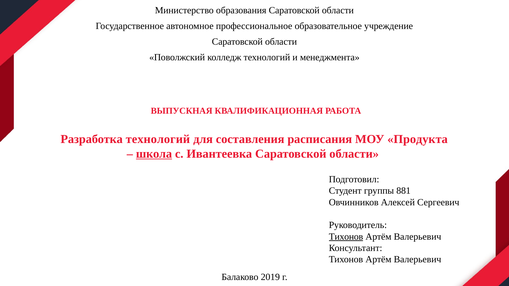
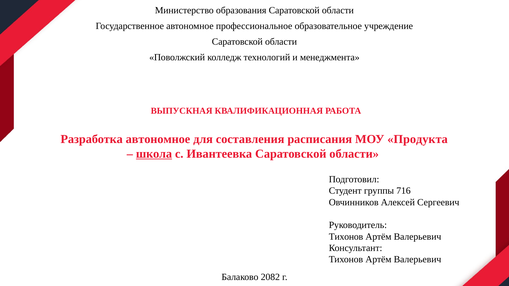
Разработка технологий: технологий -> автономное
881: 881 -> 716
Тихонов at (346, 237) underline: present -> none
2019: 2019 -> 2082
